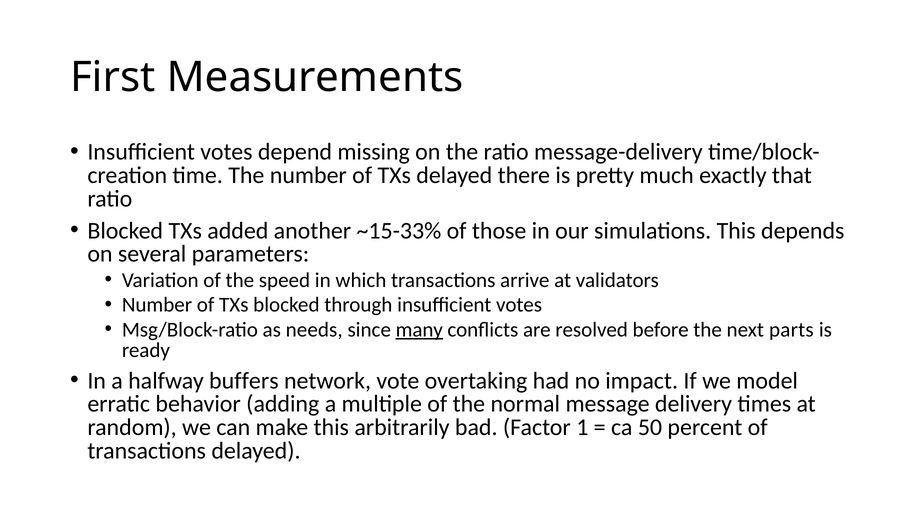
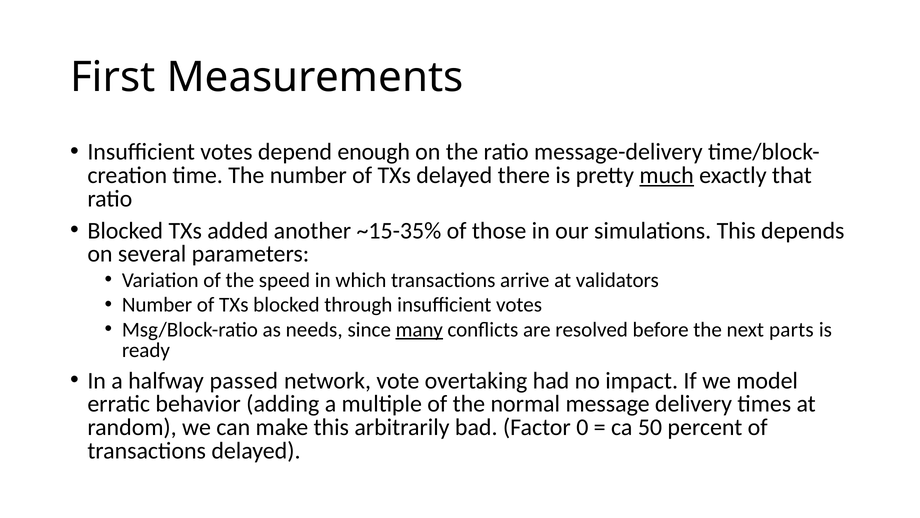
missing: missing -> enough
much underline: none -> present
~15-33%: ~15-33% -> ~15-35%
buffers: buffers -> passed
1: 1 -> 0
